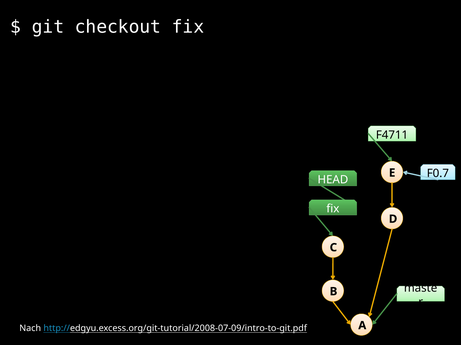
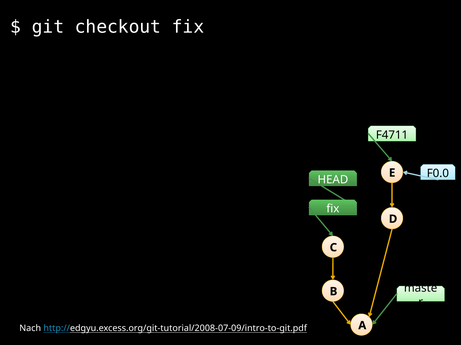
F0.7: F0.7 -> F0.0
